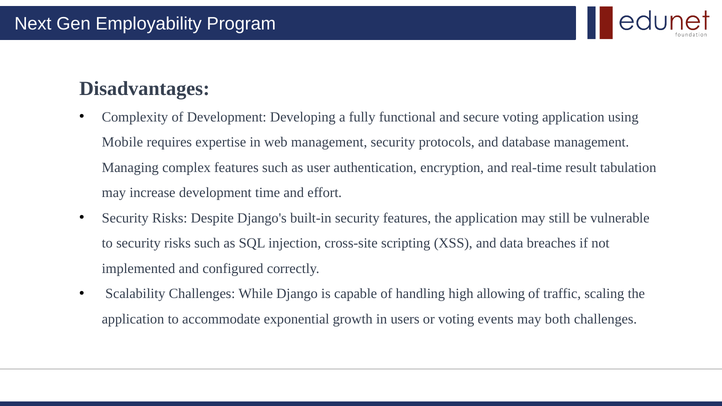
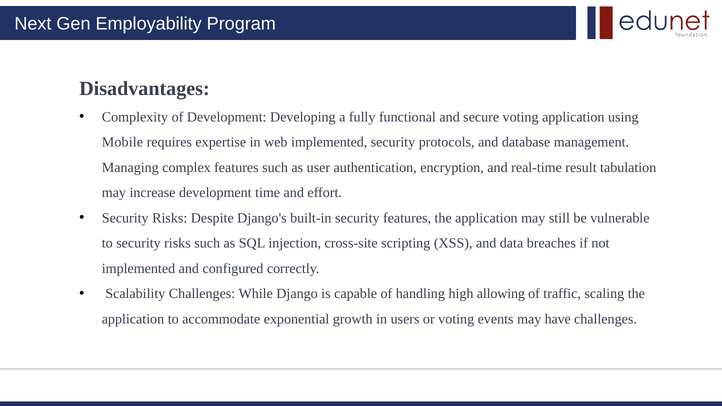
web management: management -> implemented
both: both -> have
